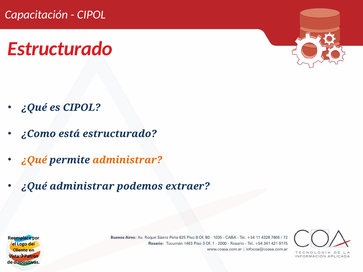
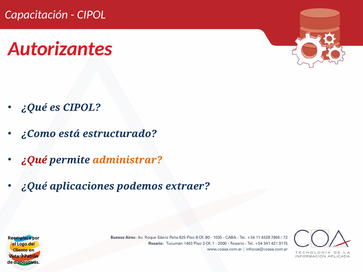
Estructurado at (60, 49): Estructurado -> Autorizantes
¿Qué at (34, 160) colour: orange -> red
¿Qué administrar: administrar -> aplicaciones
